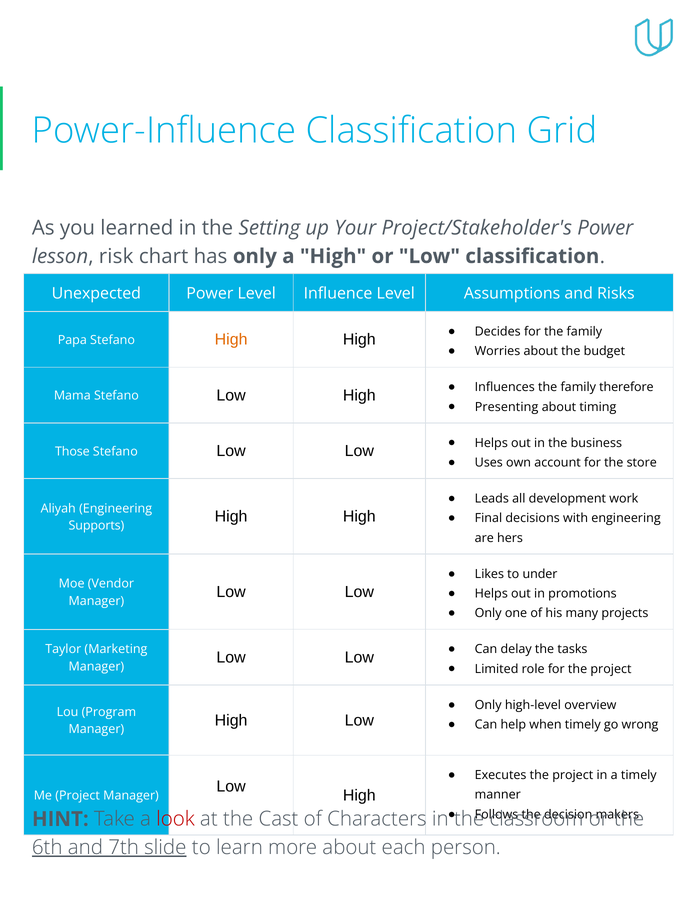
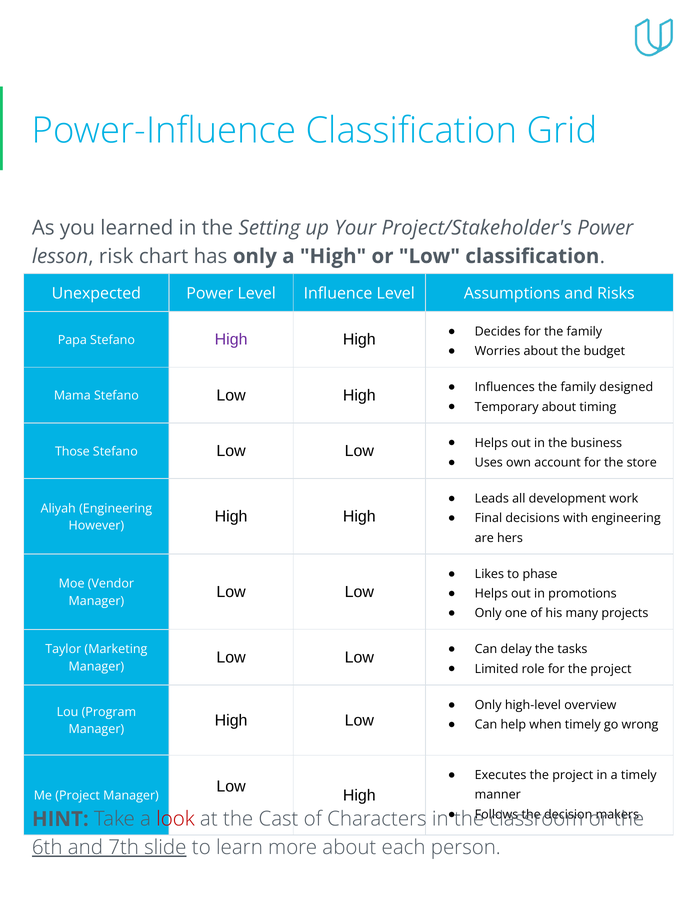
High at (231, 339) colour: orange -> purple
therefore: therefore -> designed
Presenting: Presenting -> Temporary
Supports: Supports -> However
under: under -> phase
